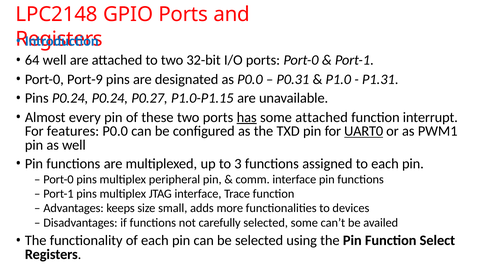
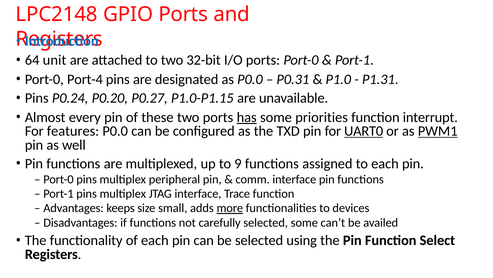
64 well: well -> unit
Port-9: Port-9 -> Port-4
P0.24 P0.24: P0.24 -> P0.20
some attached: attached -> priorities
PWM1 underline: none -> present
3: 3 -> 9
more underline: none -> present
